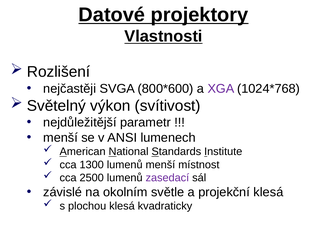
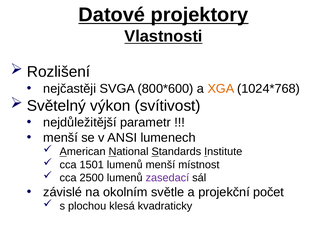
XGA colour: purple -> orange
1300: 1300 -> 1501
projekční klesá: klesá -> počet
